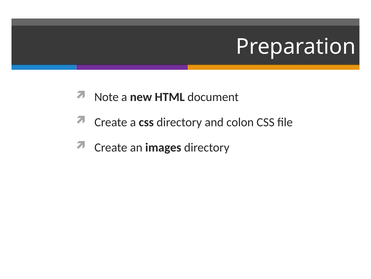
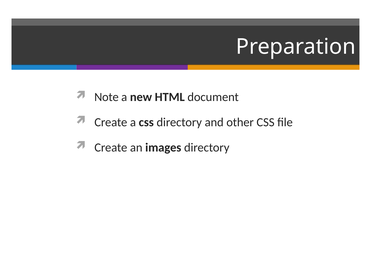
colon: colon -> other
